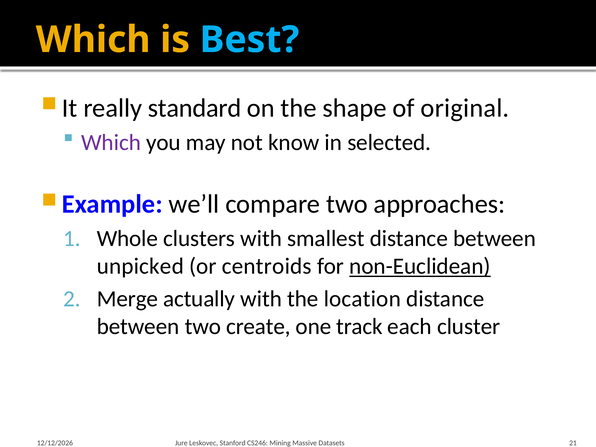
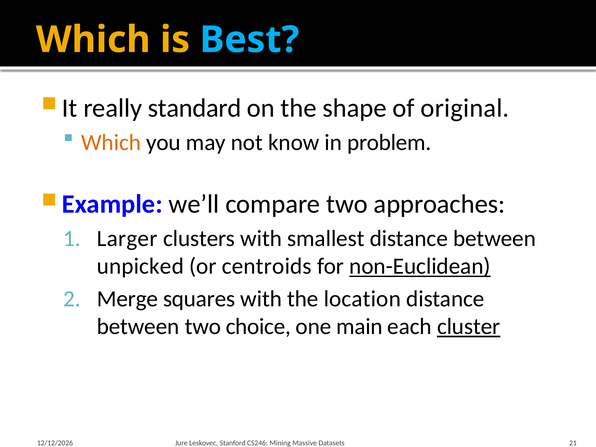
Which at (111, 142) colour: purple -> orange
selected: selected -> problem
Whole: Whole -> Larger
actually: actually -> squares
create: create -> choice
track: track -> main
cluster underline: none -> present
